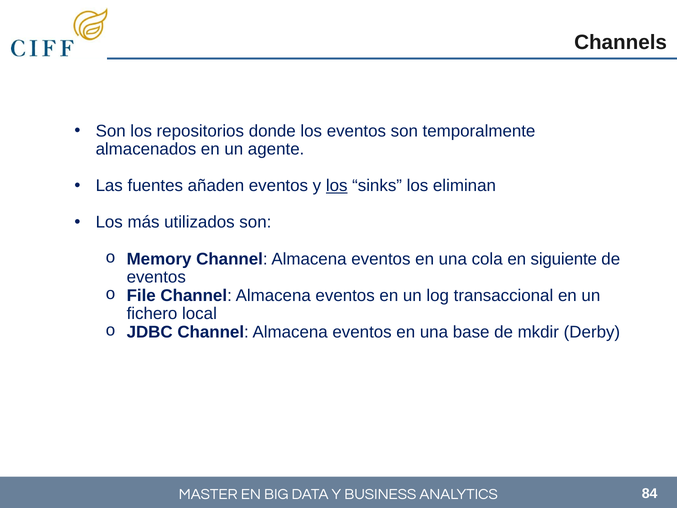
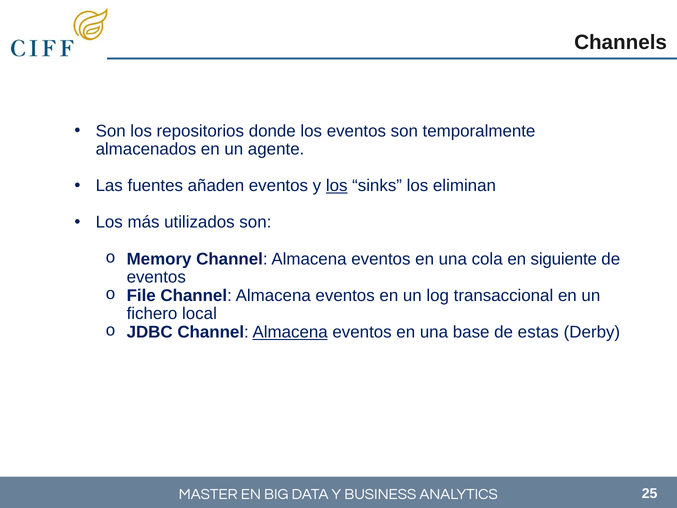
Almacena at (290, 332) underline: none -> present
mkdir: mkdir -> estas
84: 84 -> 25
